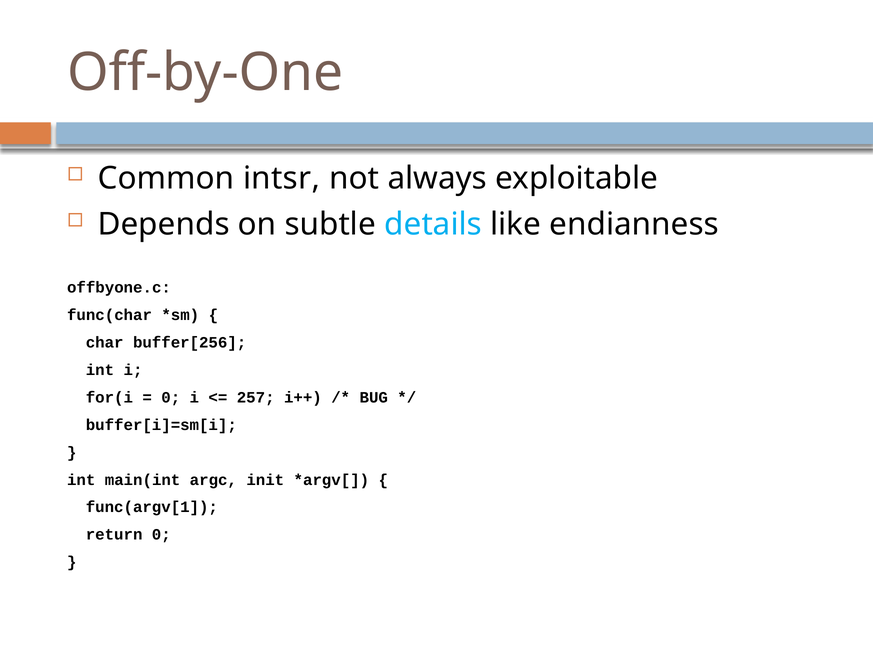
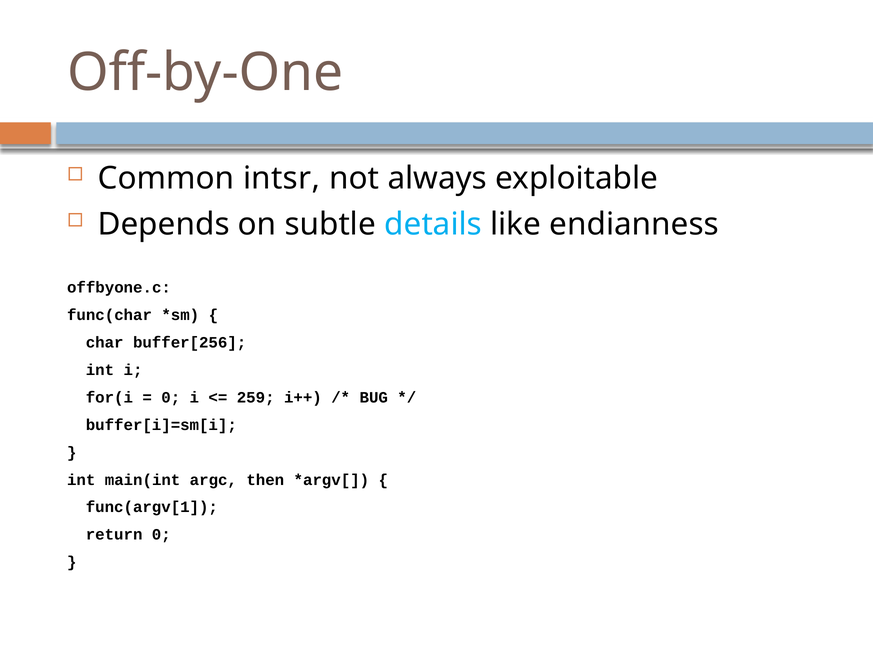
257: 257 -> 259
init: init -> then
